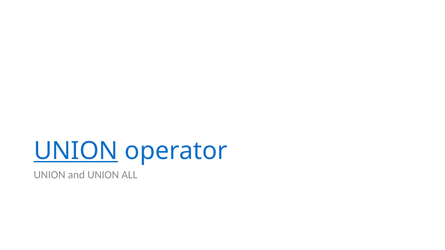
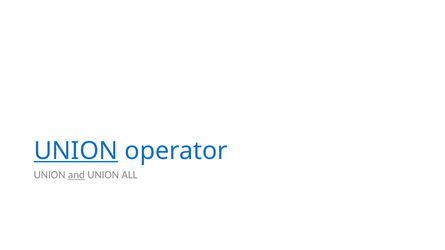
and underline: none -> present
